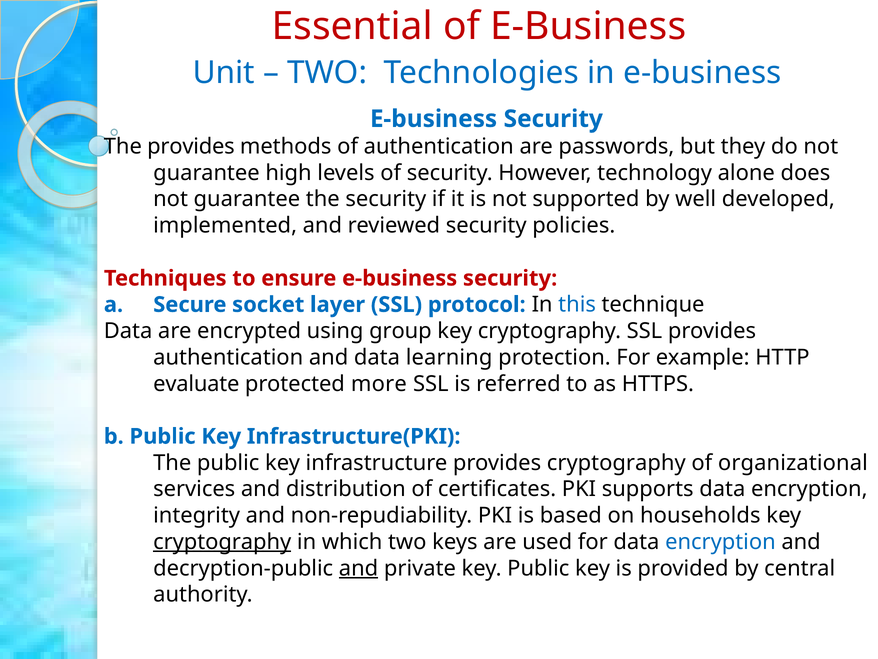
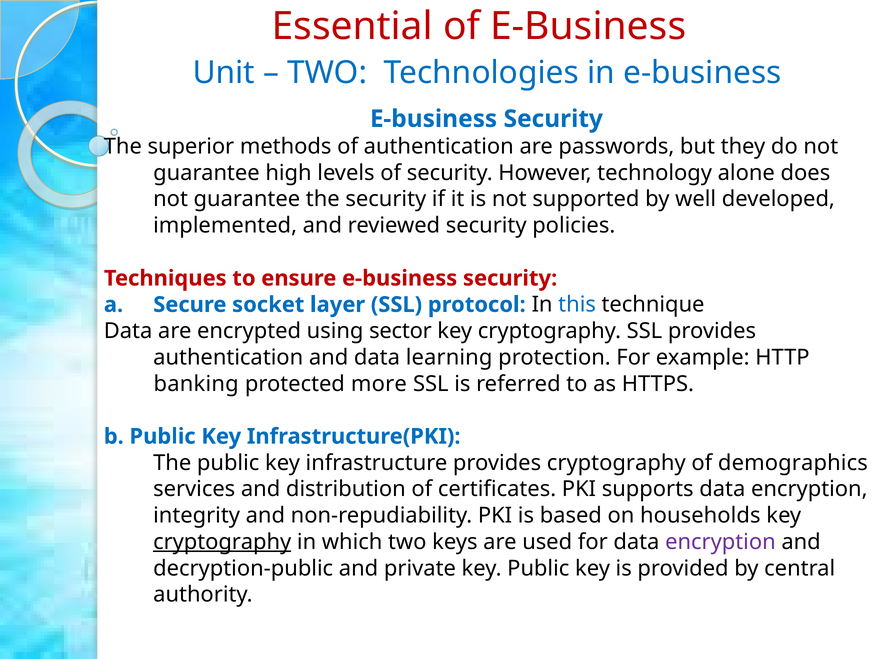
The provides: provides -> superior
group: group -> sector
evaluate: evaluate -> banking
organizational: organizational -> demographics
encryption at (720, 542) colour: blue -> purple
and at (359, 568) underline: present -> none
